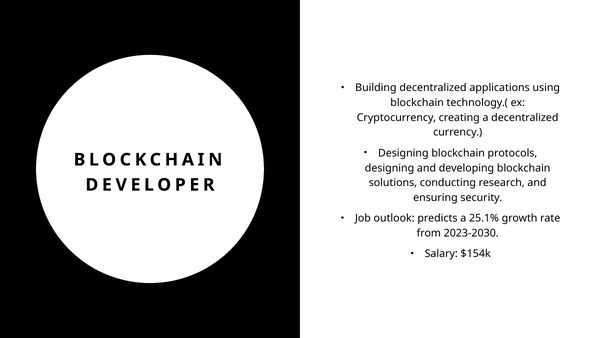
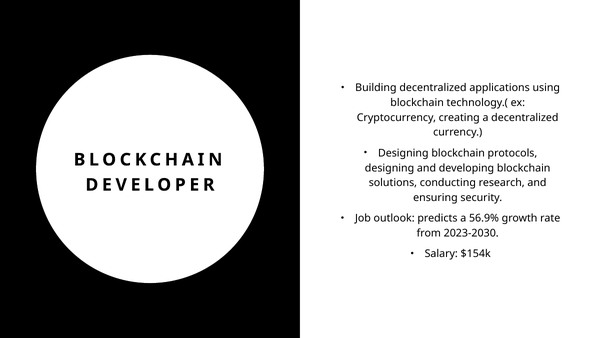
25.1%: 25.1% -> 56.9%
